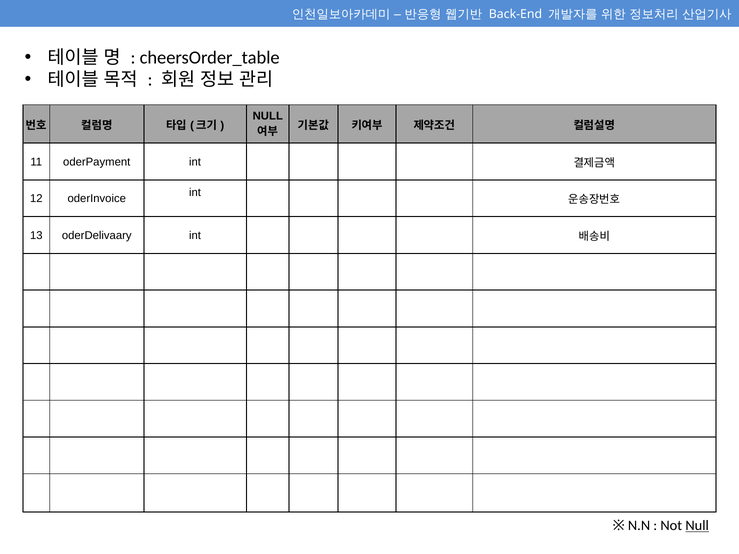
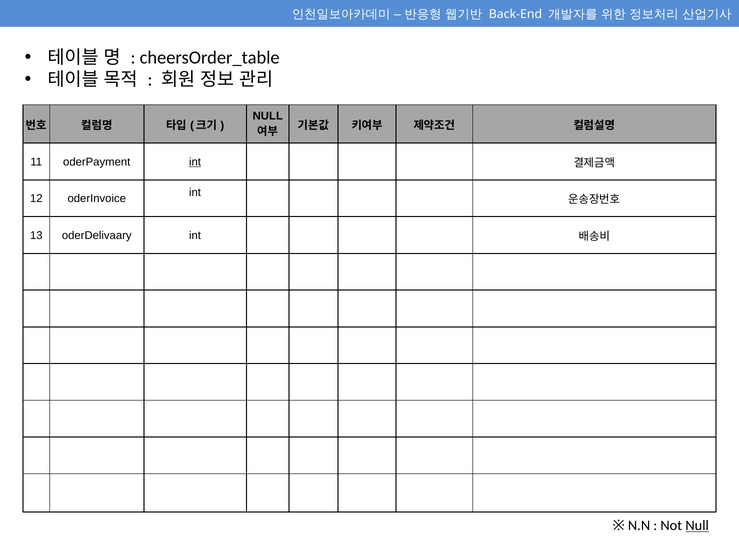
int at (195, 162) underline: none -> present
